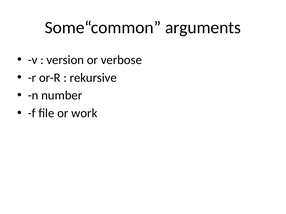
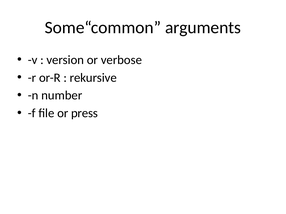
work: work -> press
